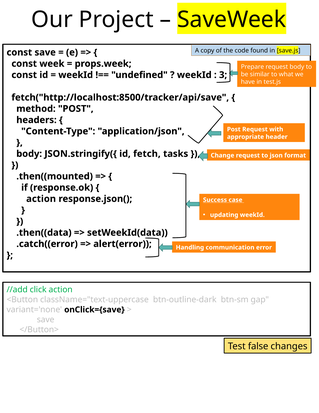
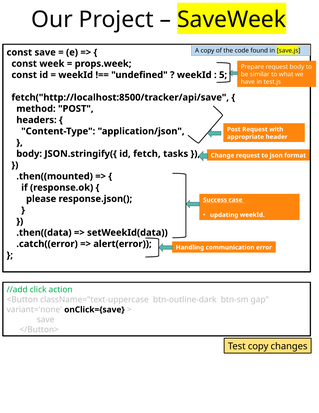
3: 3 -> 5
action at (41, 199): action -> please
Test false: false -> copy
